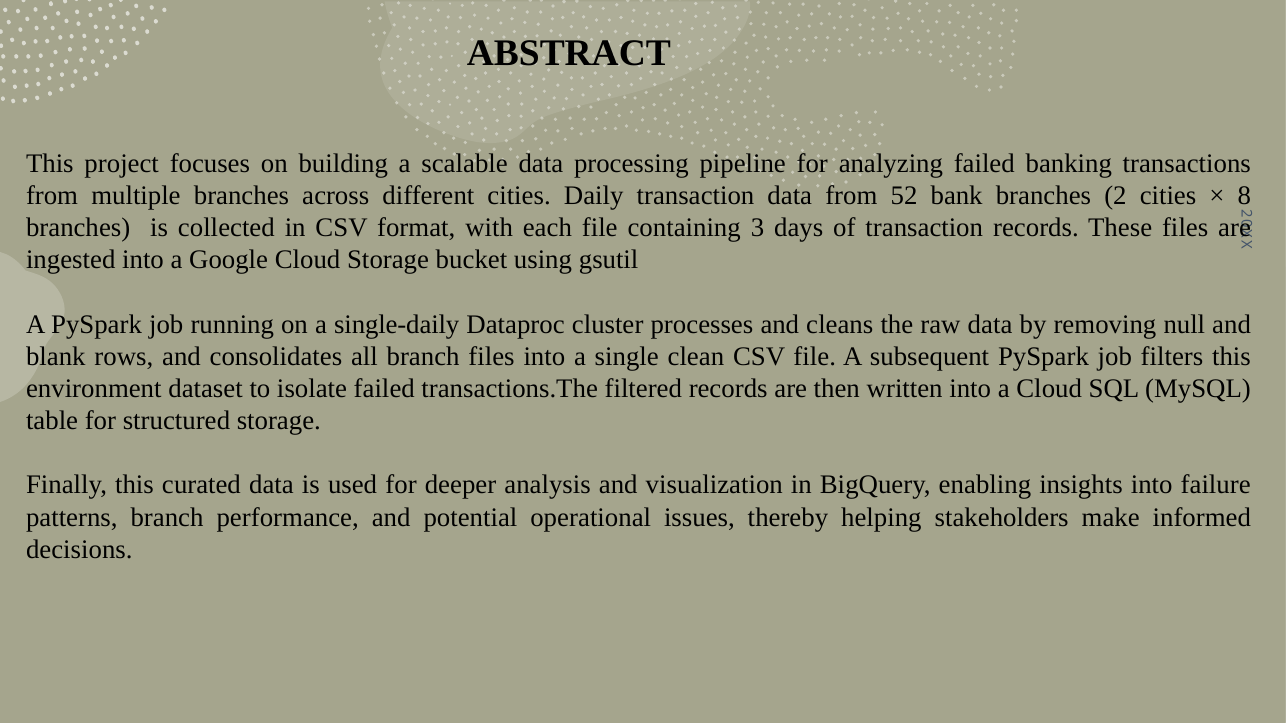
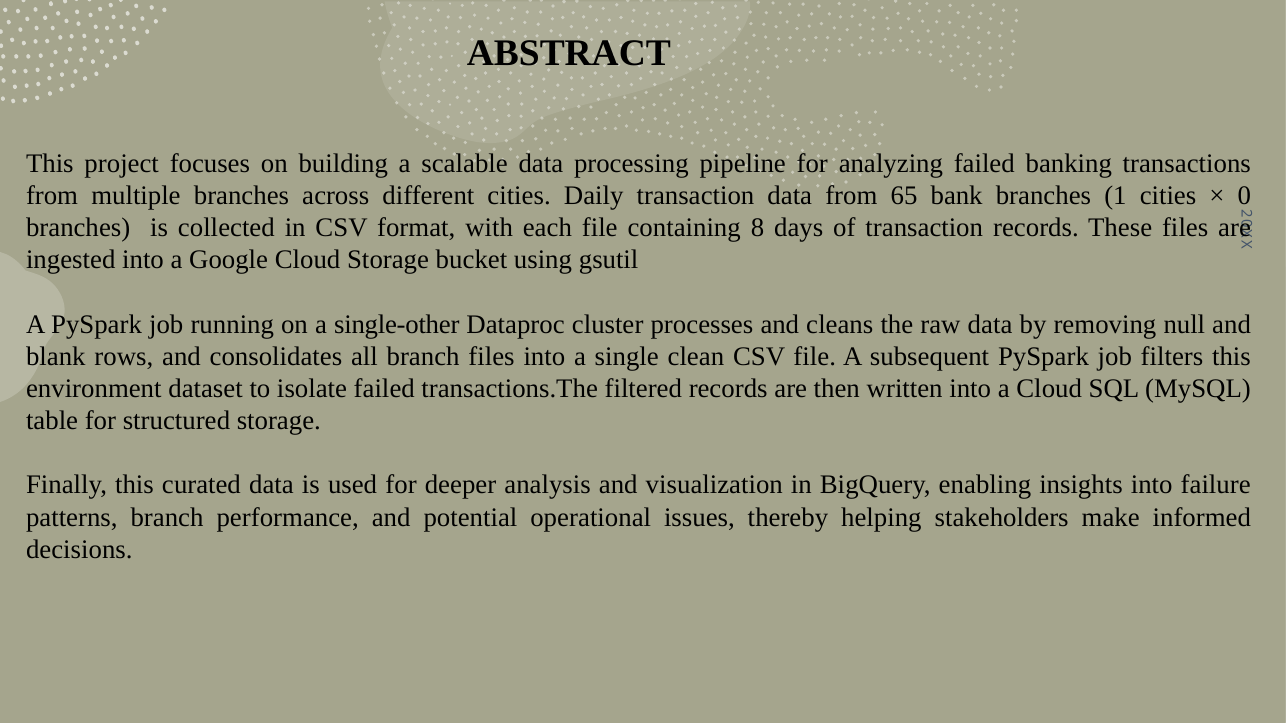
52: 52 -> 65
branches 2: 2 -> 1
8 at (1244, 196): 8 -> 0
3: 3 -> 8
single-daily: single-daily -> single-other
